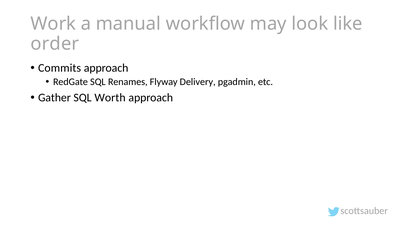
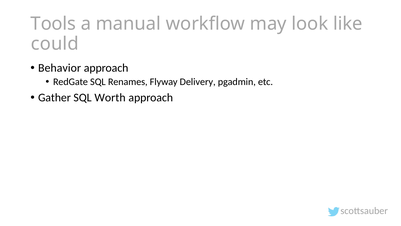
Work: Work -> Tools
order: order -> could
Commits: Commits -> Behavior
